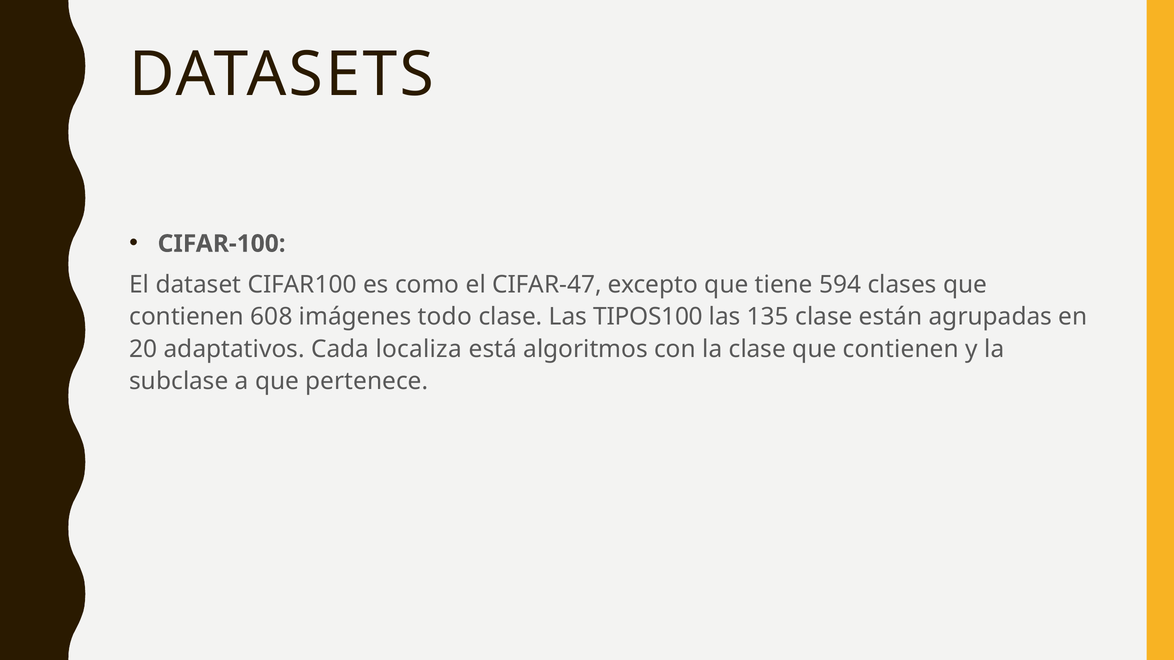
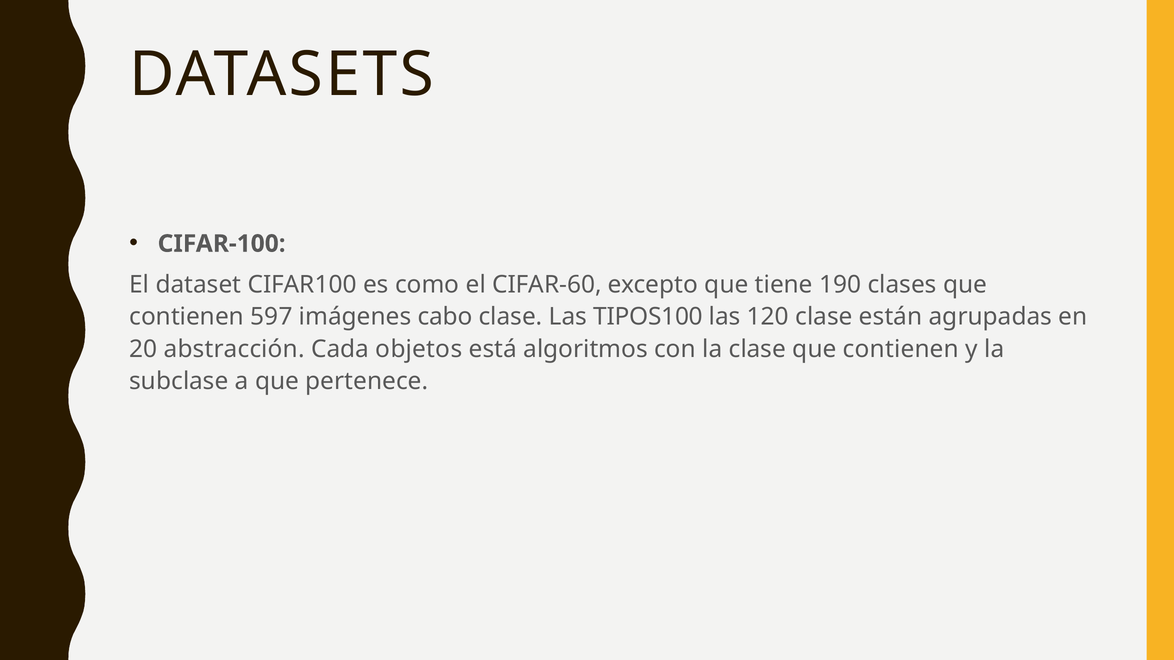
CIFAR-47: CIFAR-47 -> CIFAR-60
594: 594 -> 190
608: 608 -> 597
todo: todo -> cabo
135: 135 -> 120
adaptativos: adaptativos -> abstracción
localiza: localiza -> objetos
